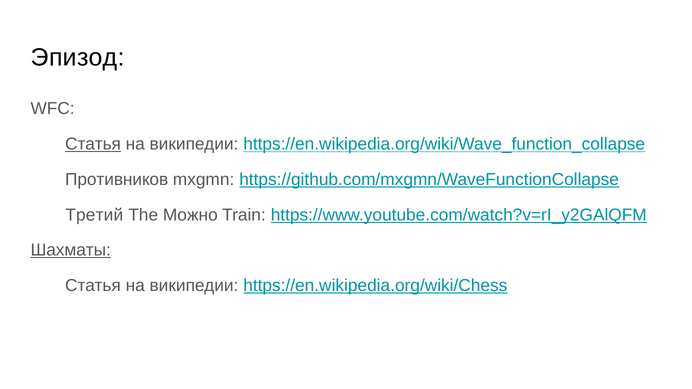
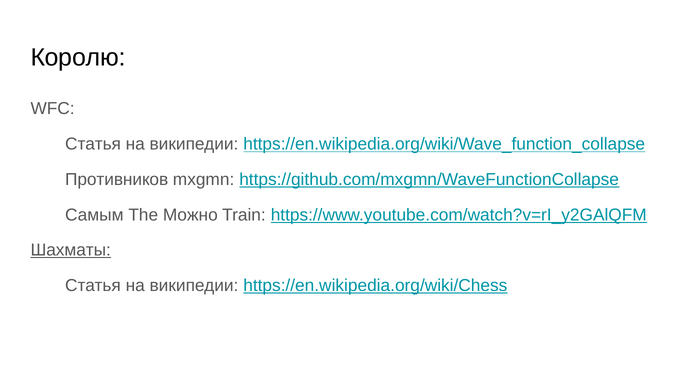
Эпизод: Эпизод -> Королю
Статья at (93, 144) underline: present -> none
Третий: Третий -> Самым
